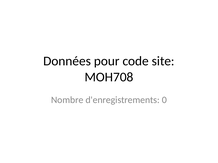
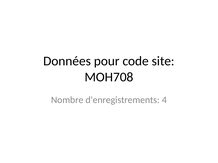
0: 0 -> 4
